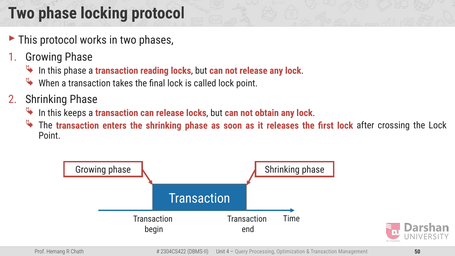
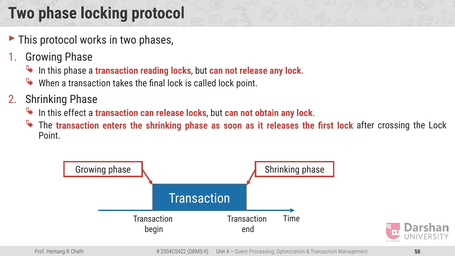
keeps: keeps -> effect
